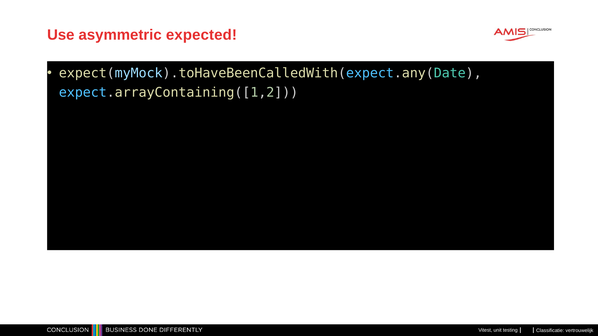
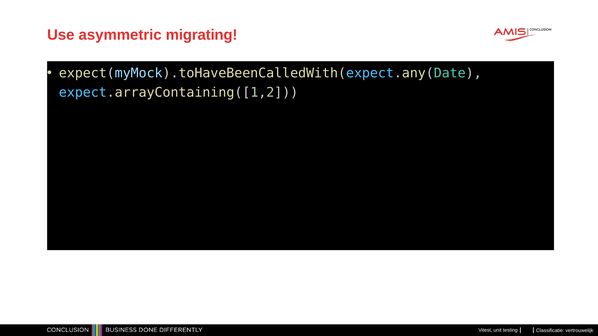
expected: expected -> migrating
